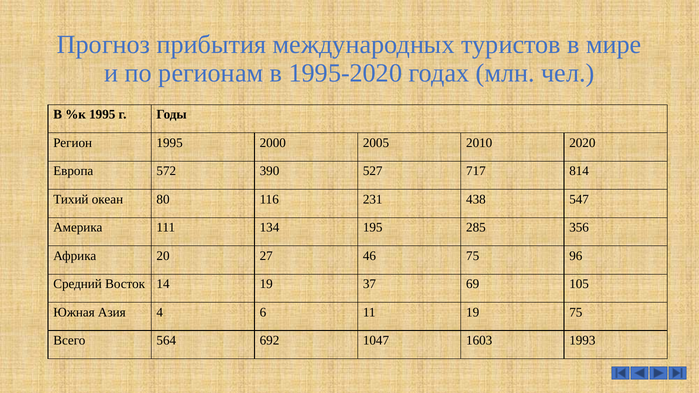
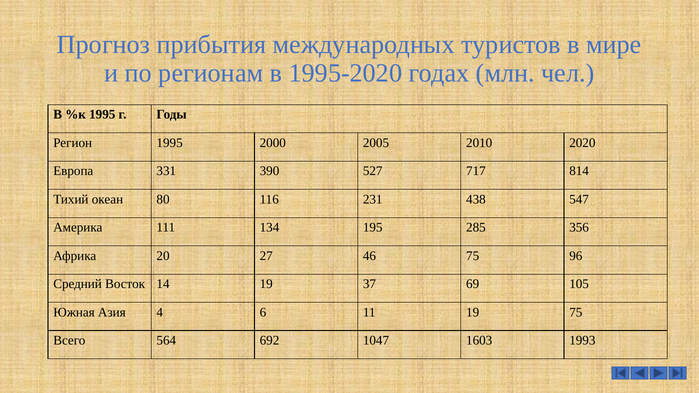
572: 572 -> 331
